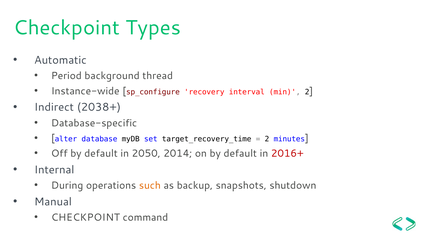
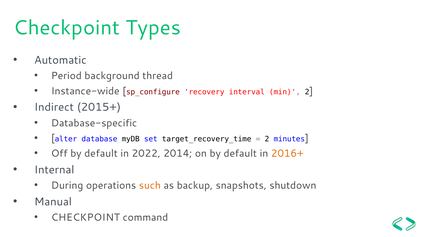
2038+: 2038+ -> 2015+
2050: 2050 -> 2022
2016+ colour: red -> orange
